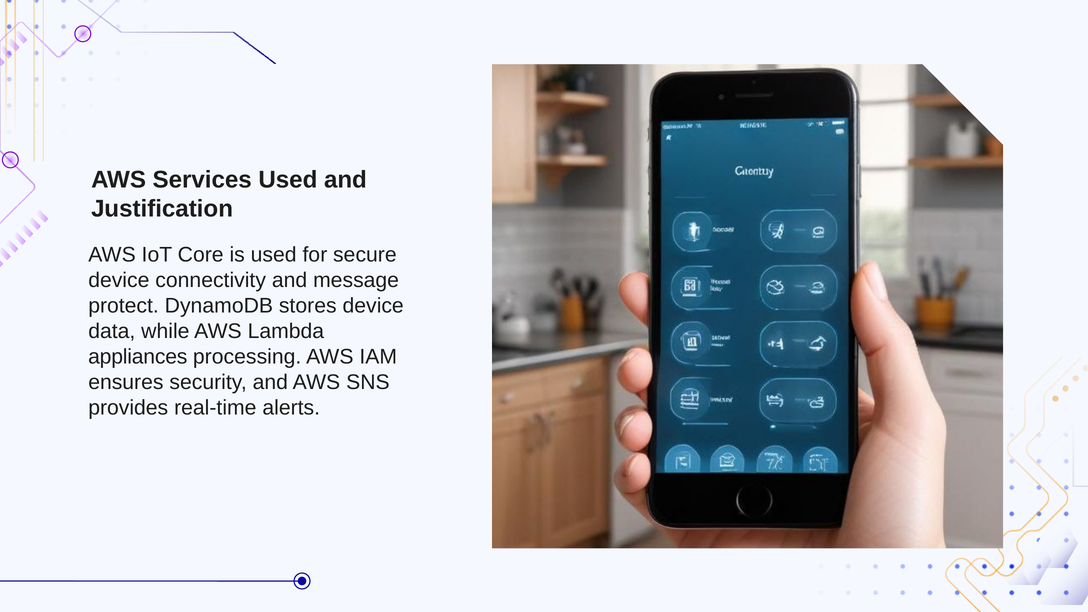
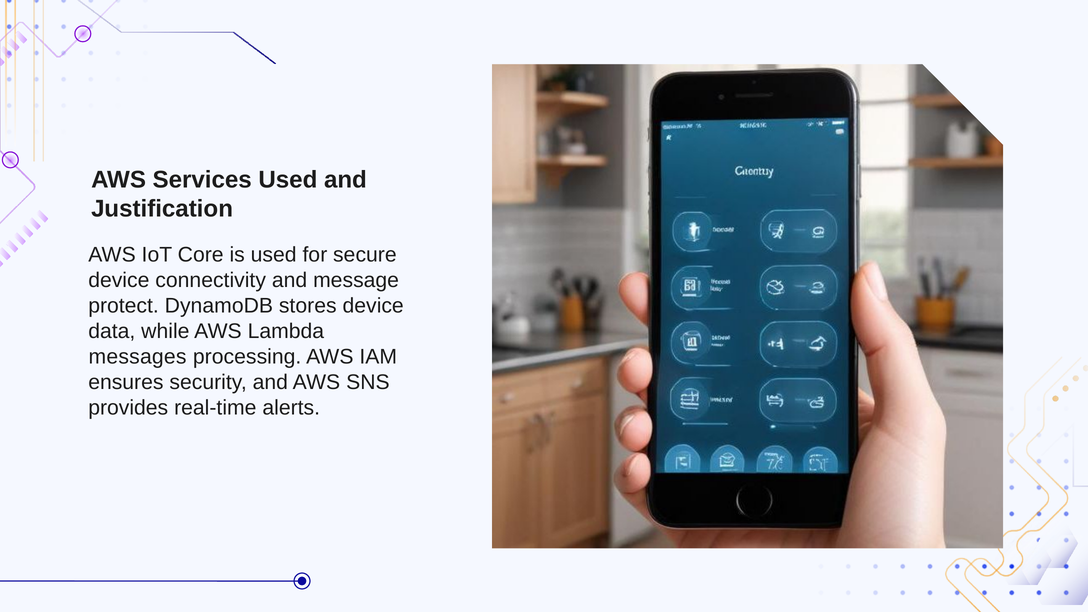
appliances: appliances -> messages
